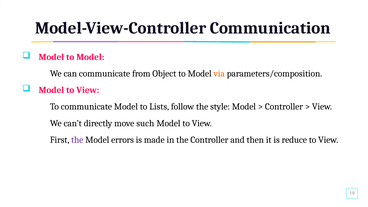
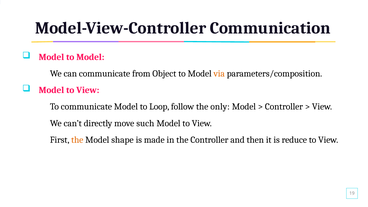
Lists: Lists -> Loop
style: style -> only
the at (77, 140) colour: purple -> orange
errors: errors -> shape
